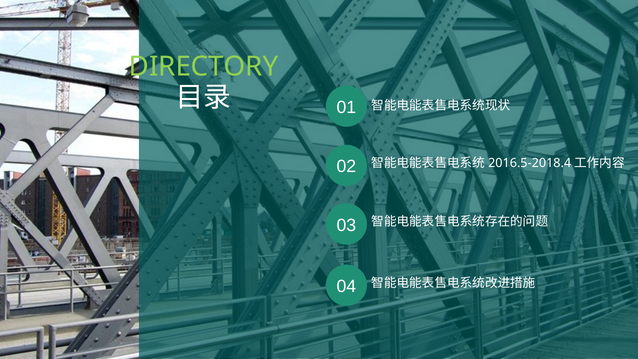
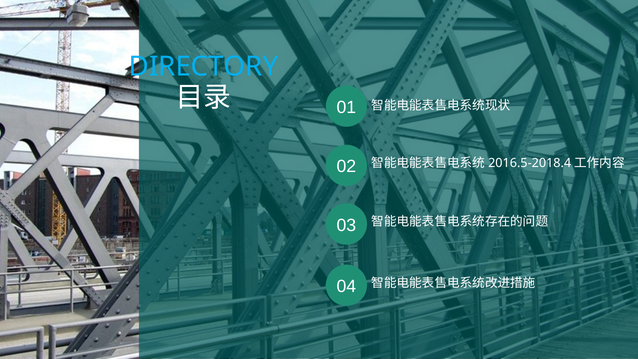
DIRECTORY colour: light green -> light blue
